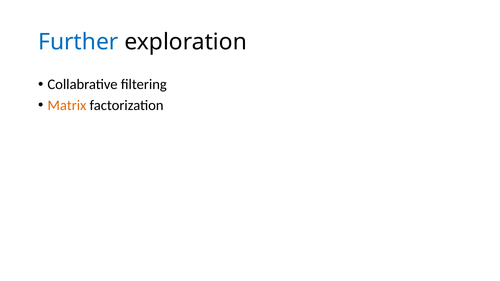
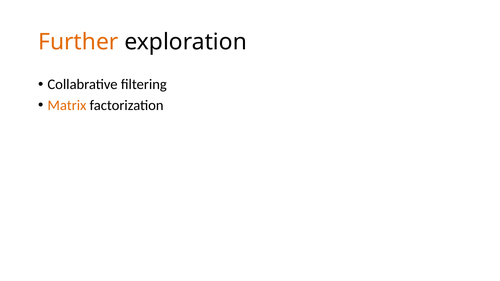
Further colour: blue -> orange
